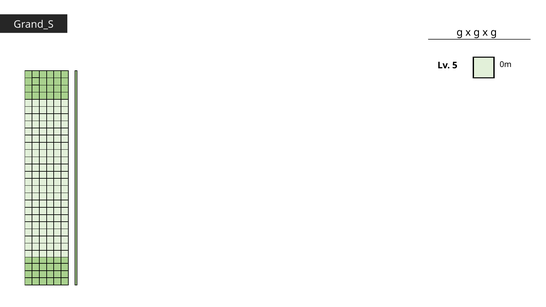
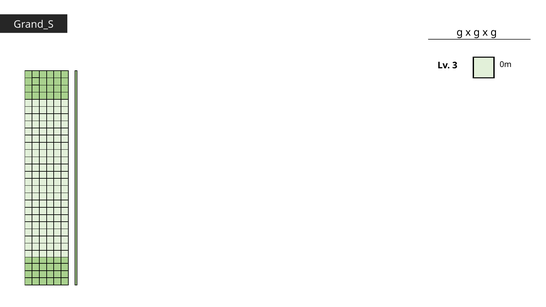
5: 5 -> 3
